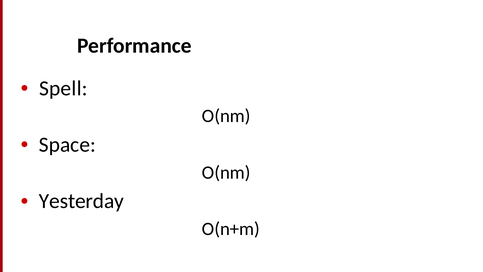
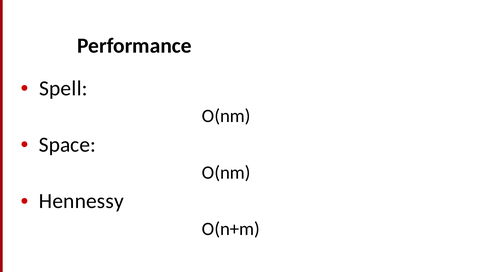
Yesterday: Yesterday -> Hennessy
